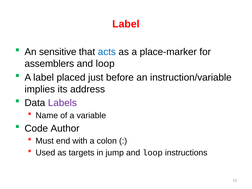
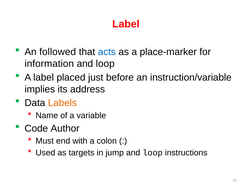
sensitive: sensitive -> followed
assemblers: assemblers -> information
Labels colour: purple -> orange
